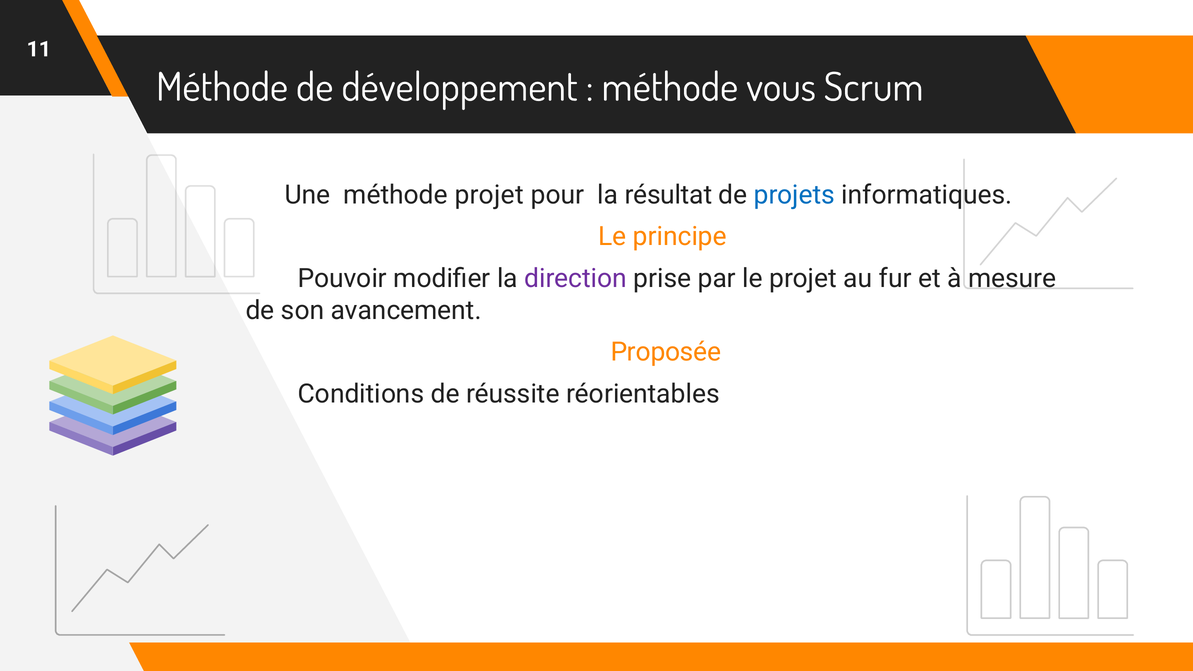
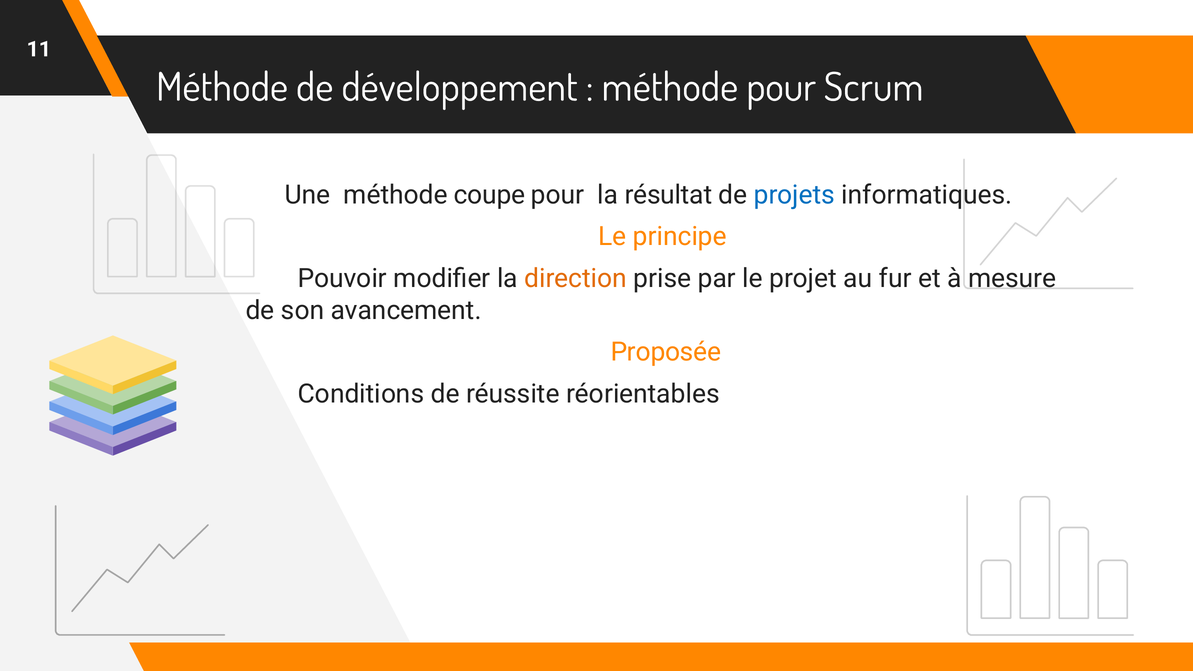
méthode vous: vous -> pour
méthode projet: projet -> coupe
direction colour: purple -> orange
